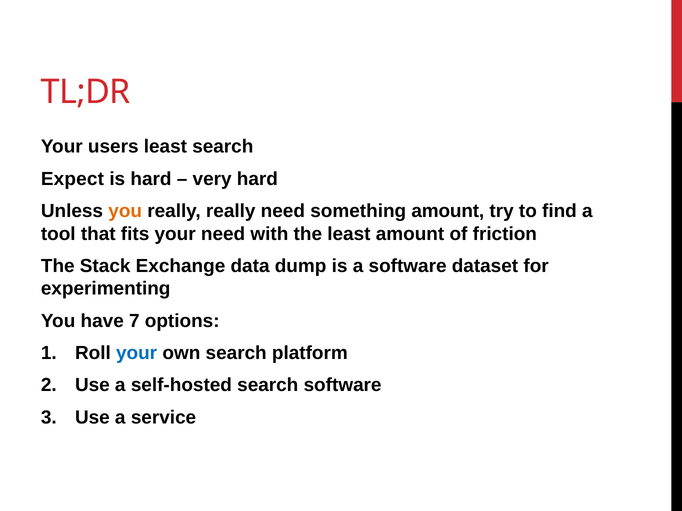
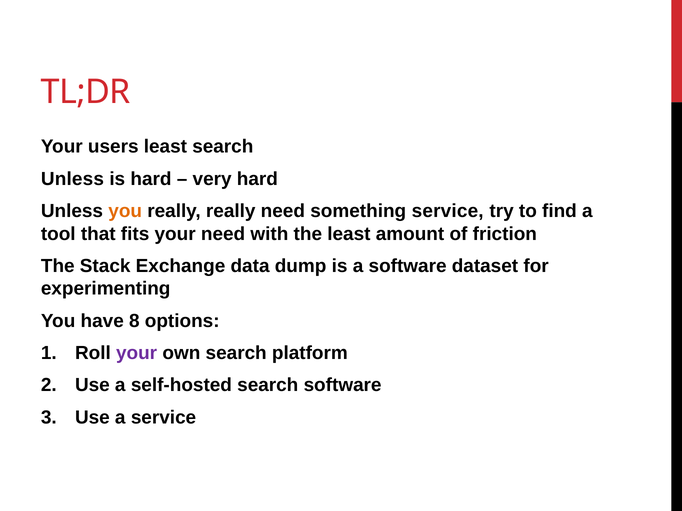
Expect at (72, 179): Expect -> Unless
something amount: amount -> service
7: 7 -> 8
your at (137, 353) colour: blue -> purple
